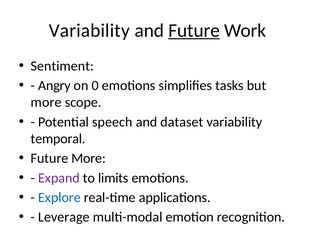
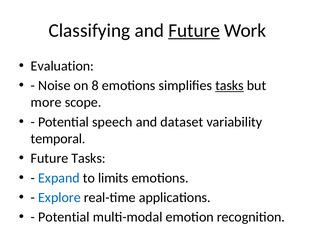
Variability at (89, 30): Variability -> Classifying
Sentiment: Sentiment -> Evaluation
Angry: Angry -> Noise
0: 0 -> 8
tasks at (229, 86) underline: none -> present
Future More: More -> Tasks
Expand colour: purple -> blue
Leverage at (64, 217): Leverage -> Potential
